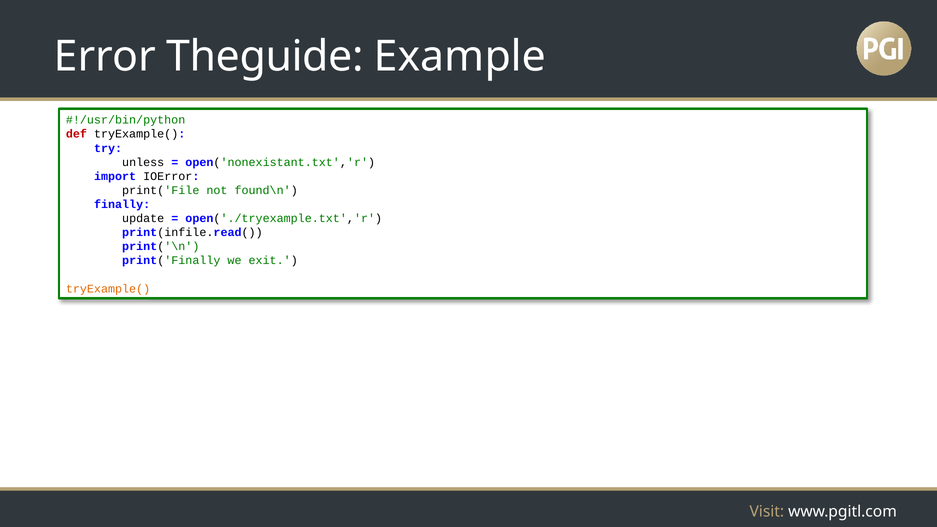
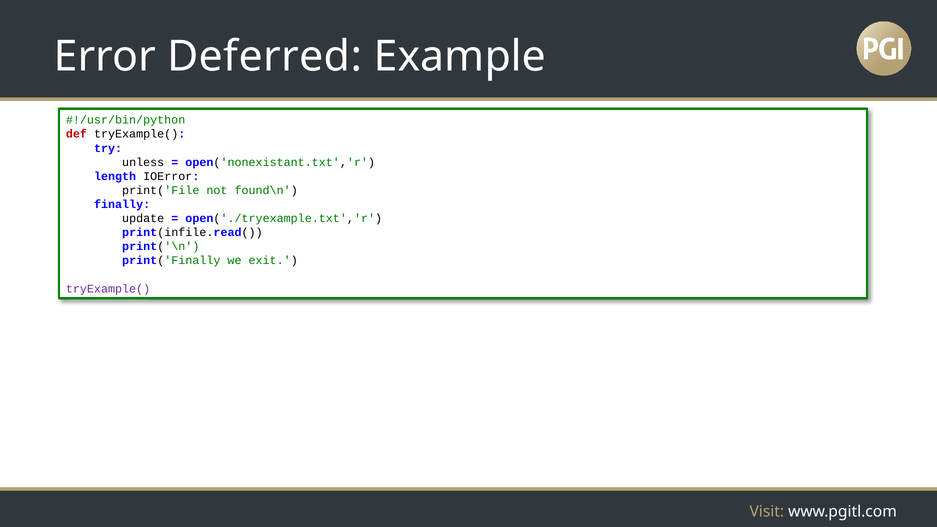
Theguide: Theguide -> Deferred
import: import -> length
tryExample( at (108, 289) colour: orange -> purple
